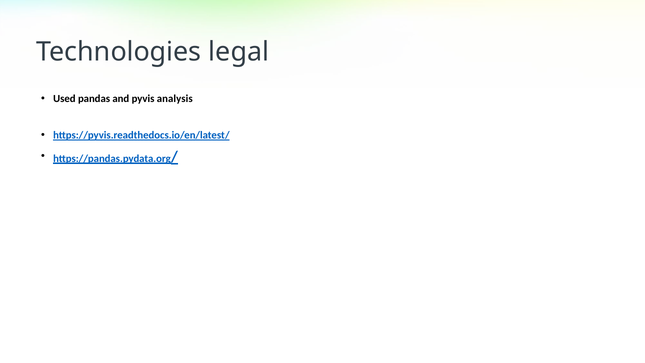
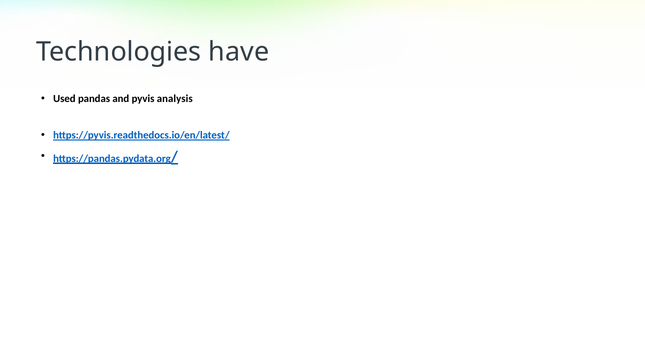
legal: legal -> have
